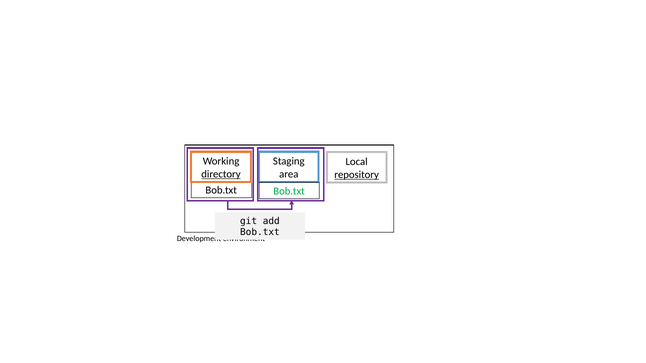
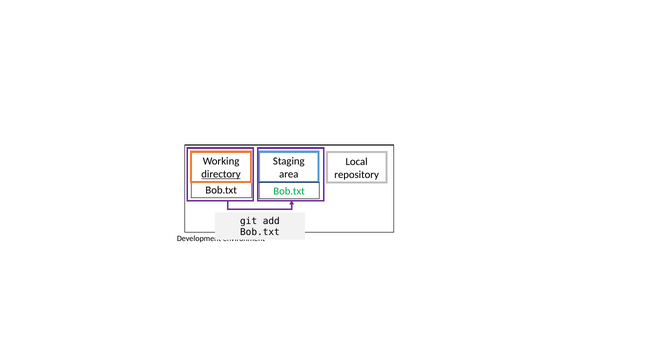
repository underline: present -> none
